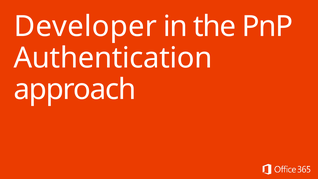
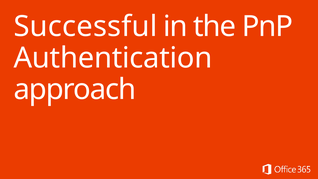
Developer: Developer -> Successful
